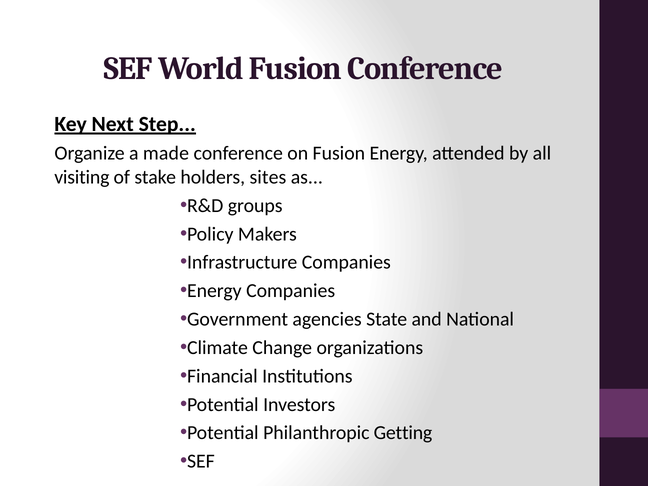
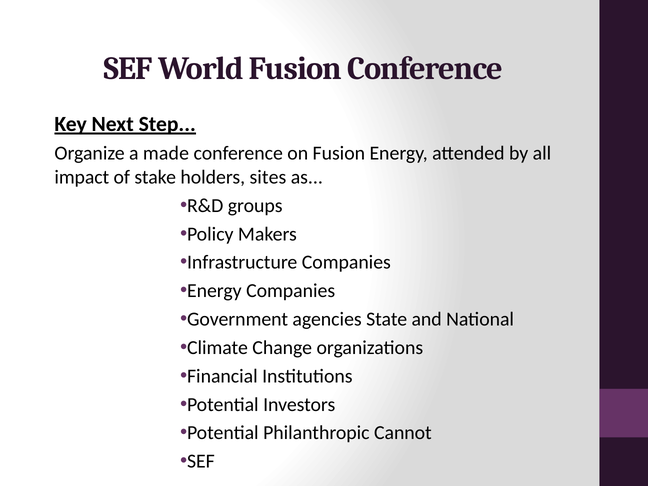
visiting: visiting -> impact
Getting: Getting -> Cannot
